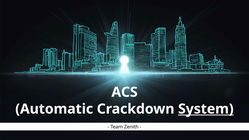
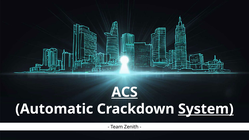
ACS underline: none -> present
